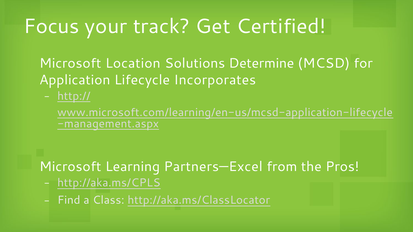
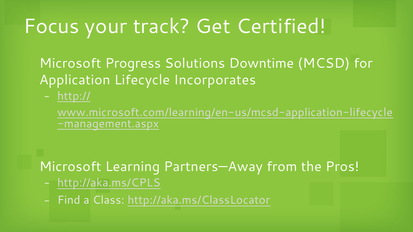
Location: Location -> Progress
Determine: Determine -> Downtime
Partners—Excel: Partners—Excel -> Partners—Away
